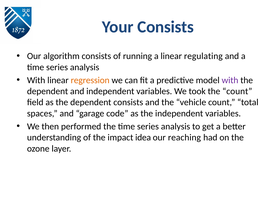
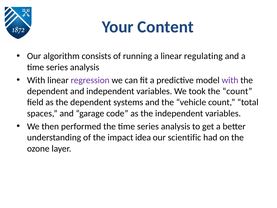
Your Consists: Consists -> Content
regression colour: orange -> purple
dependent consists: consists -> systems
reaching: reaching -> scientific
